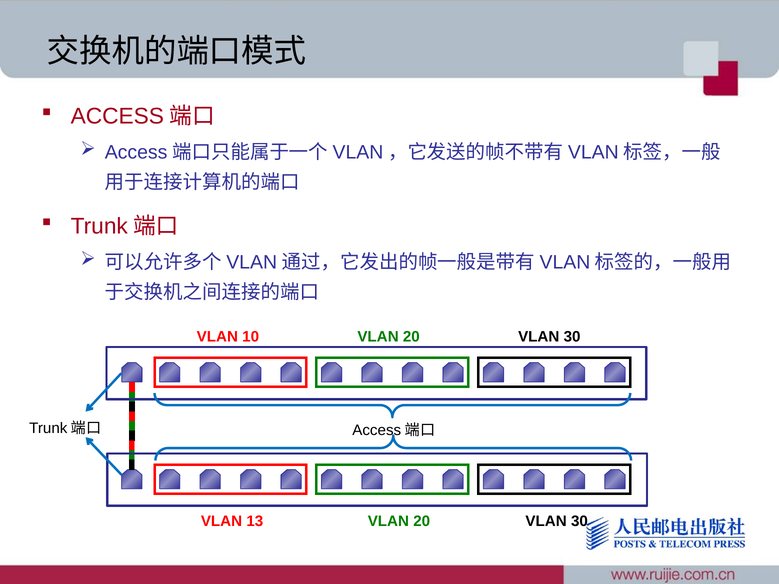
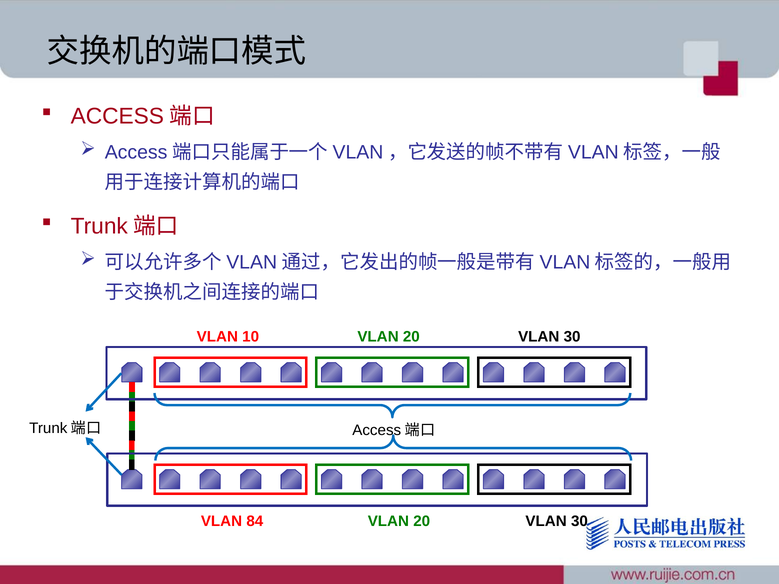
13: 13 -> 84
